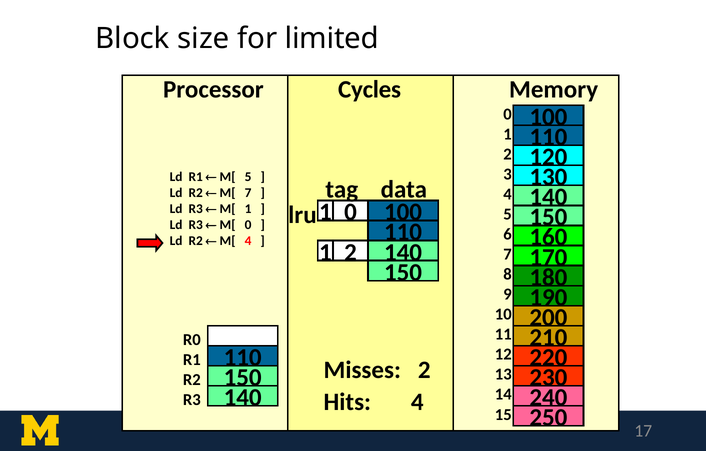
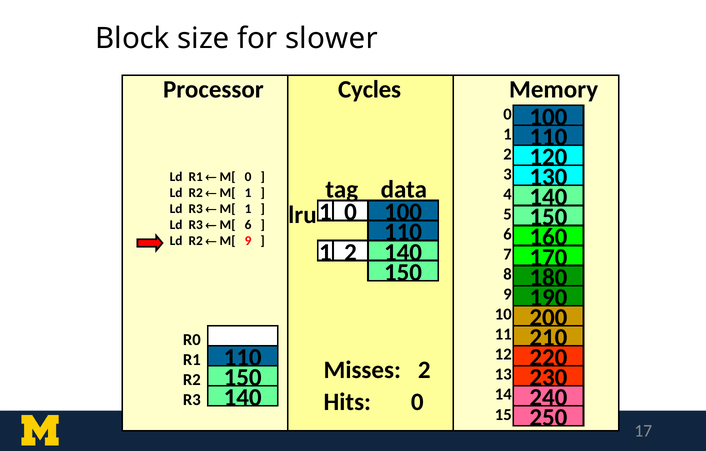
limited: limited -> slower
M[ 5: 5 -> 0
7 at (248, 193): 7 -> 1
M[ 0: 0 -> 6
M[ 4: 4 -> 9
Hits 4: 4 -> 0
